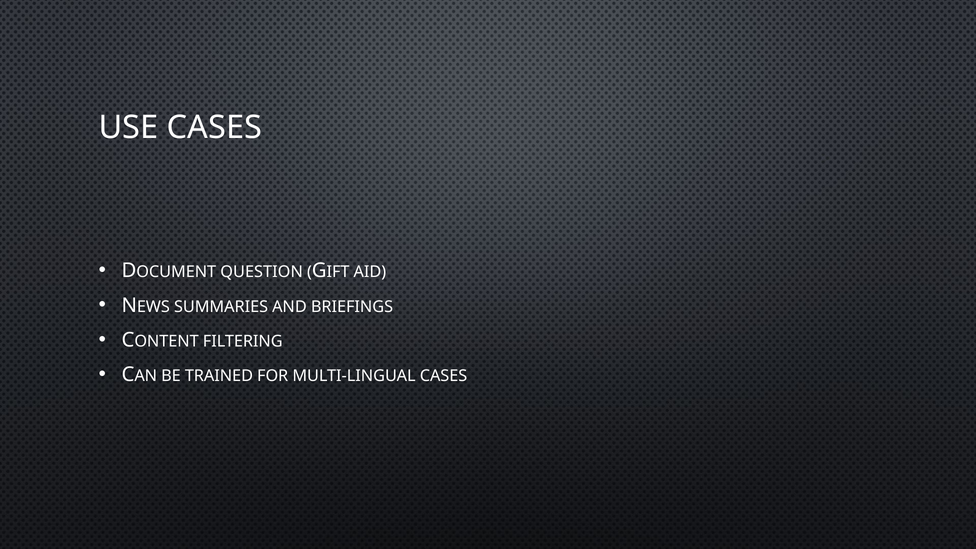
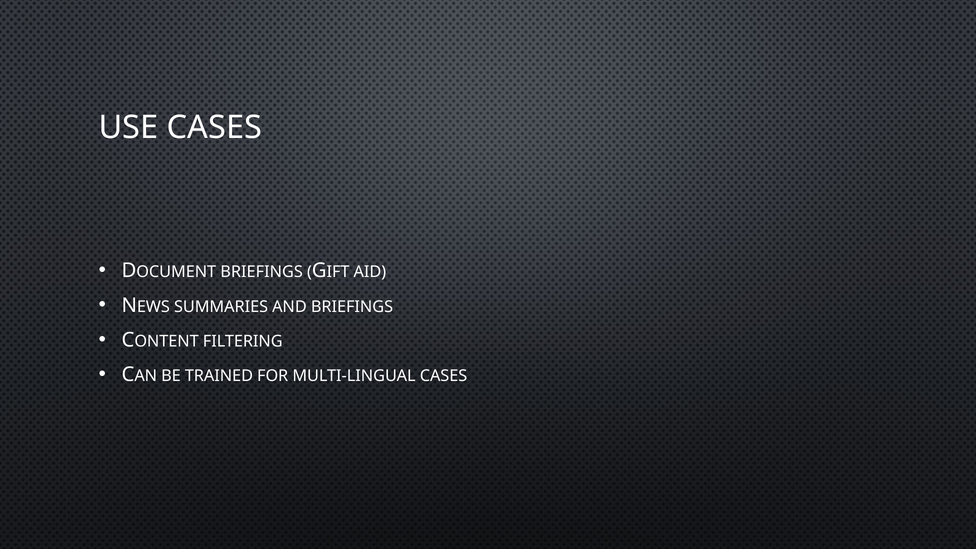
QUESTION at (262, 272): QUESTION -> BRIEFINGS
